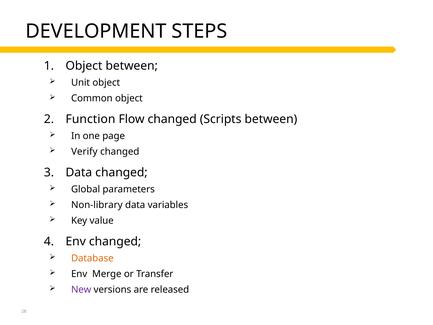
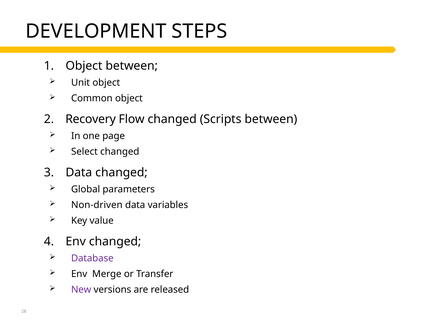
Function: Function -> Recovery
Verify: Verify -> Select
Non-library: Non-library -> Non-driven
Database colour: orange -> purple
